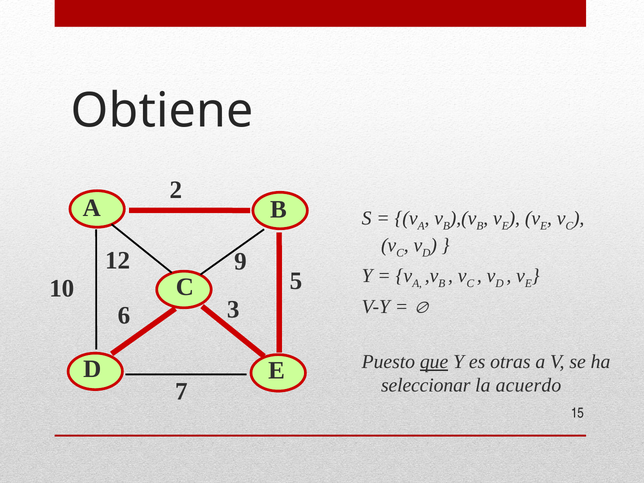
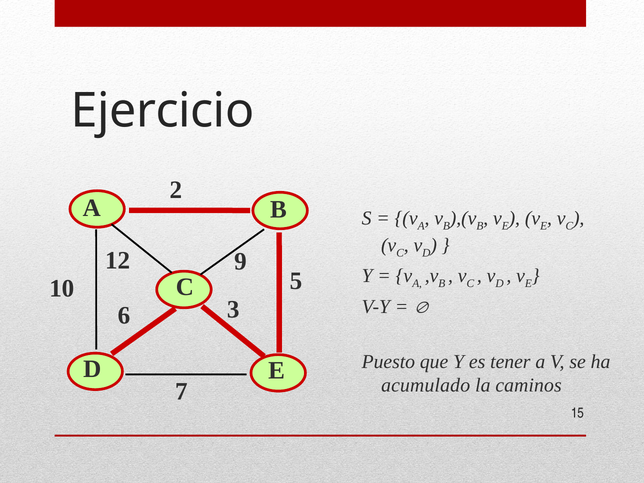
Obtiene: Obtiene -> Ejercicio
que underline: present -> none
otras: otras -> tener
seleccionar: seleccionar -> acumulado
acuerdo: acuerdo -> caminos
